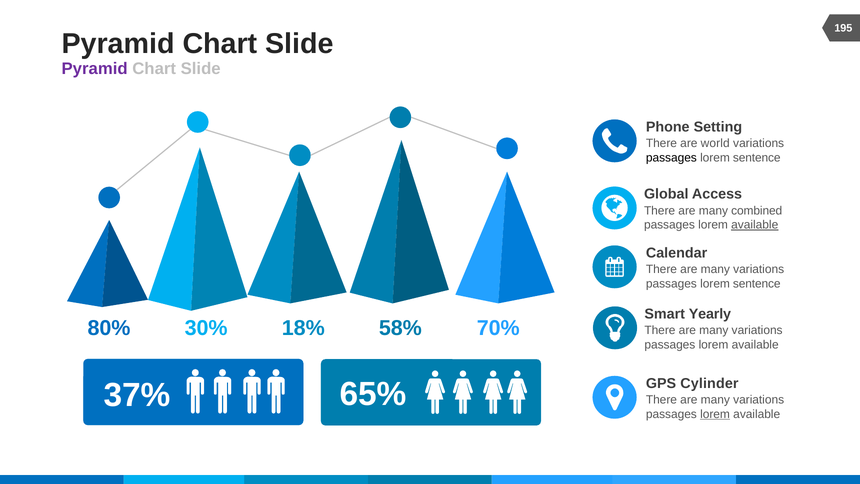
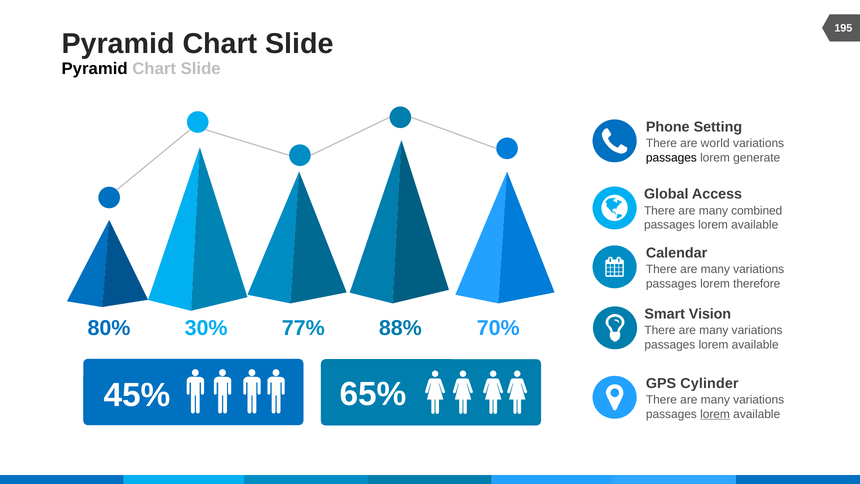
Pyramid at (95, 69) colour: purple -> black
sentence at (757, 158): sentence -> generate
available at (755, 225) underline: present -> none
sentence at (757, 284): sentence -> therefore
Yearly: Yearly -> Vision
18%: 18% -> 77%
58%: 58% -> 88%
37%: 37% -> 45%
